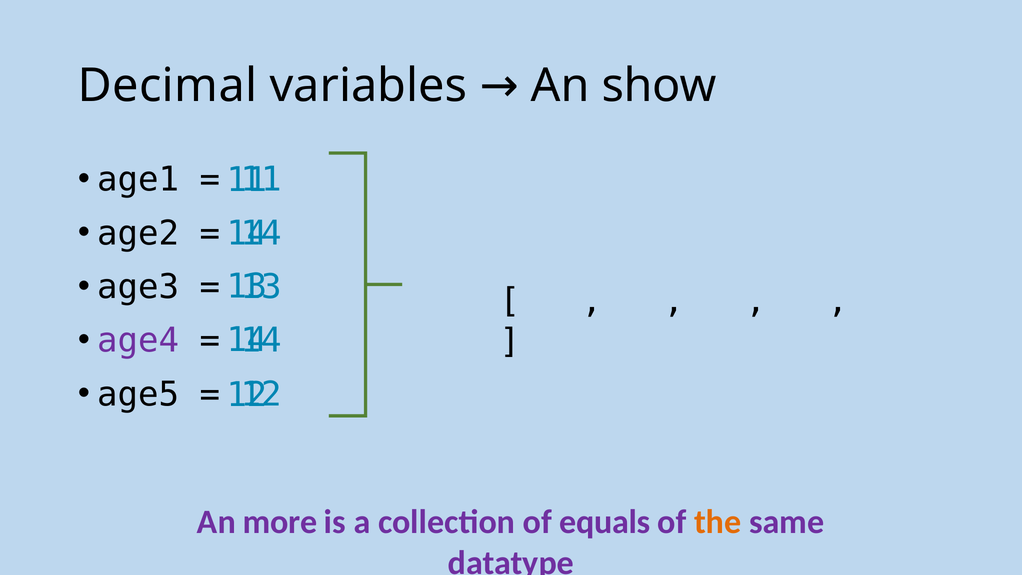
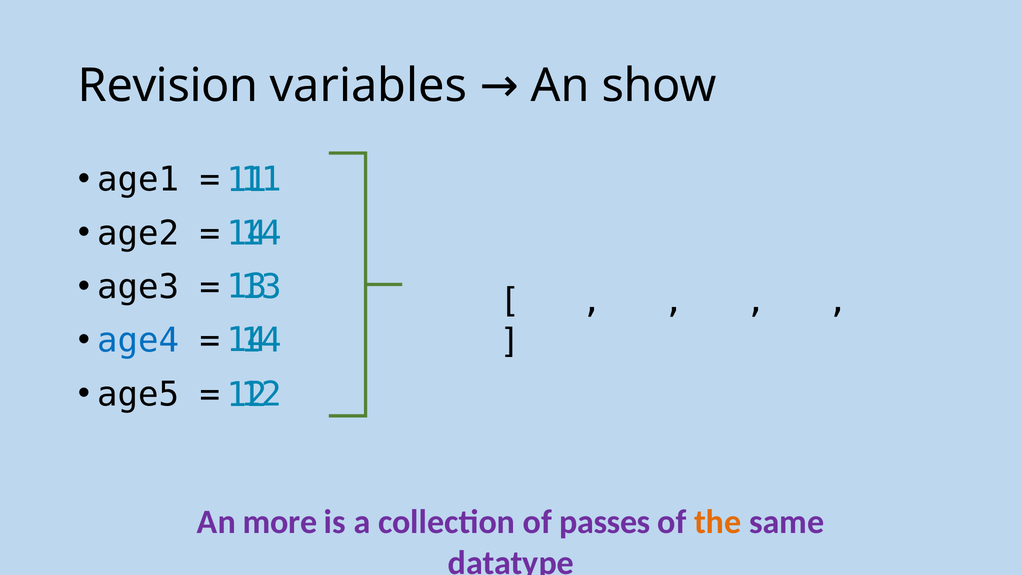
Decimal: Decimal -> Revision
age4 colour: purple -> blue
equals: equals -> passes
